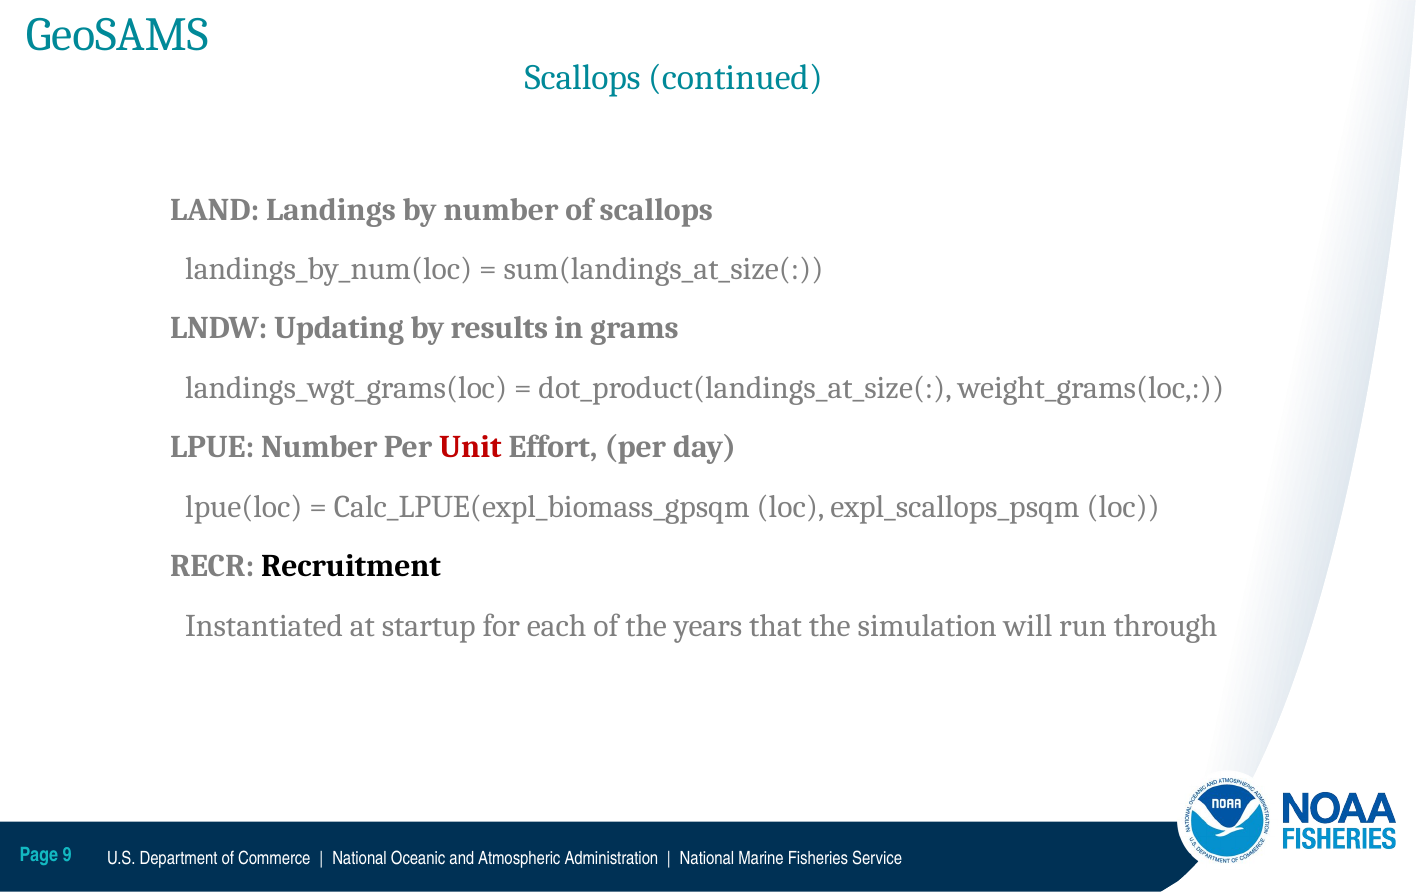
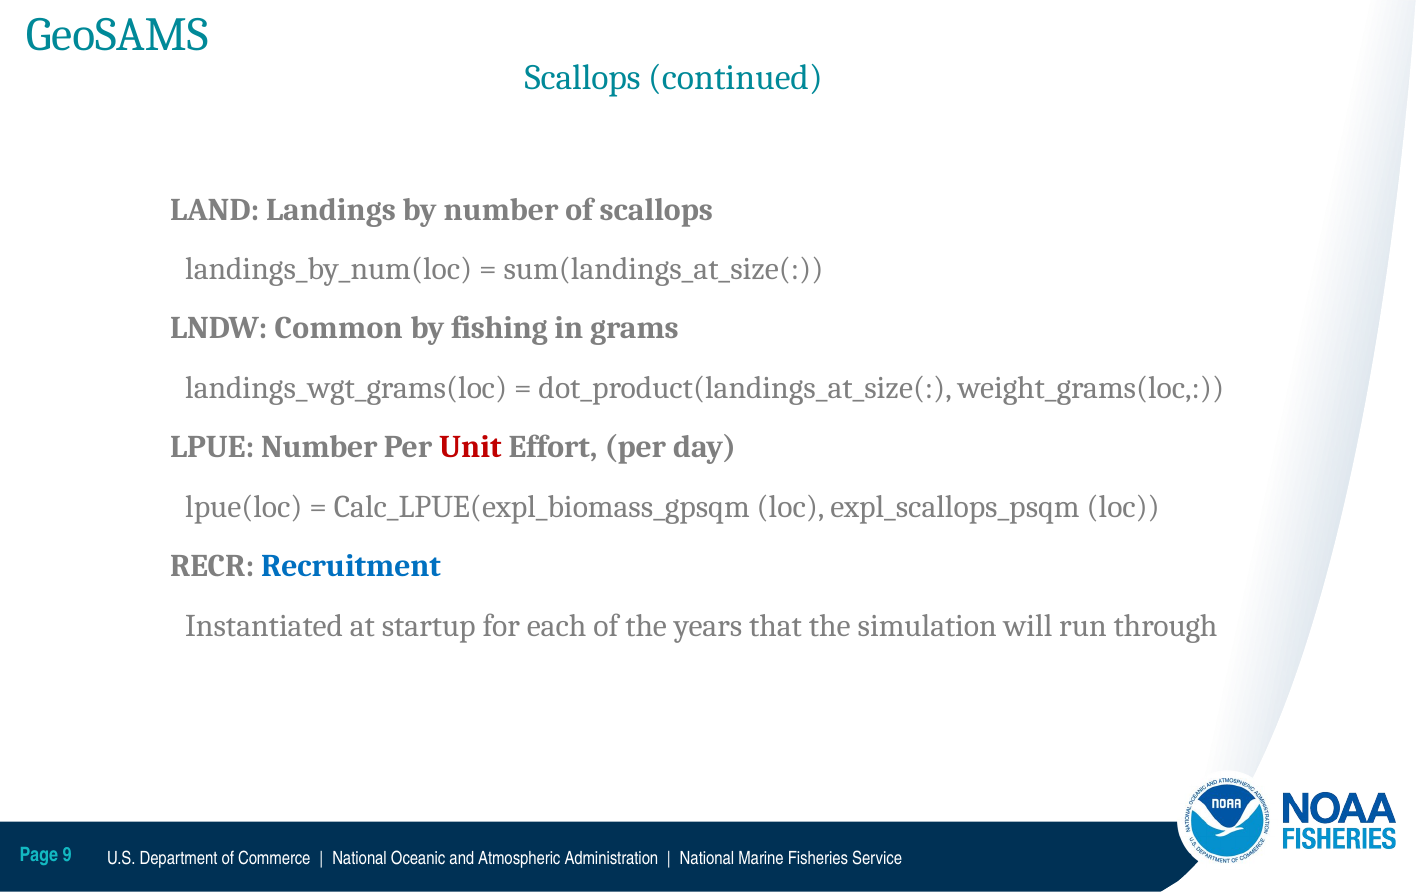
Updating: Updating -> Common
results: results -> fishing
Recruitment colour: black -> blue
